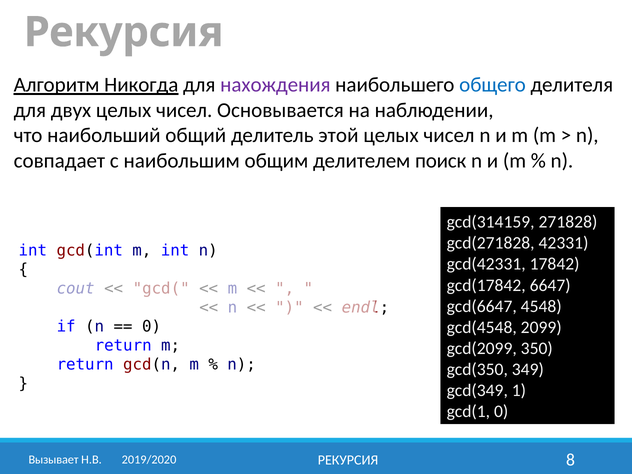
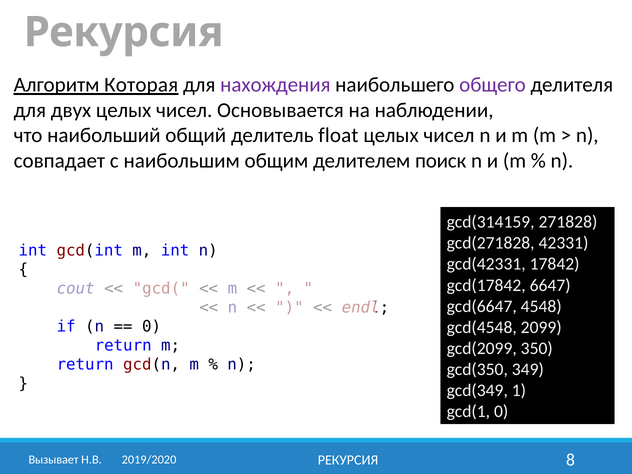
Никогда: Никогда -> Которая
общего colour: blue -> purple
этой: этой -> float
